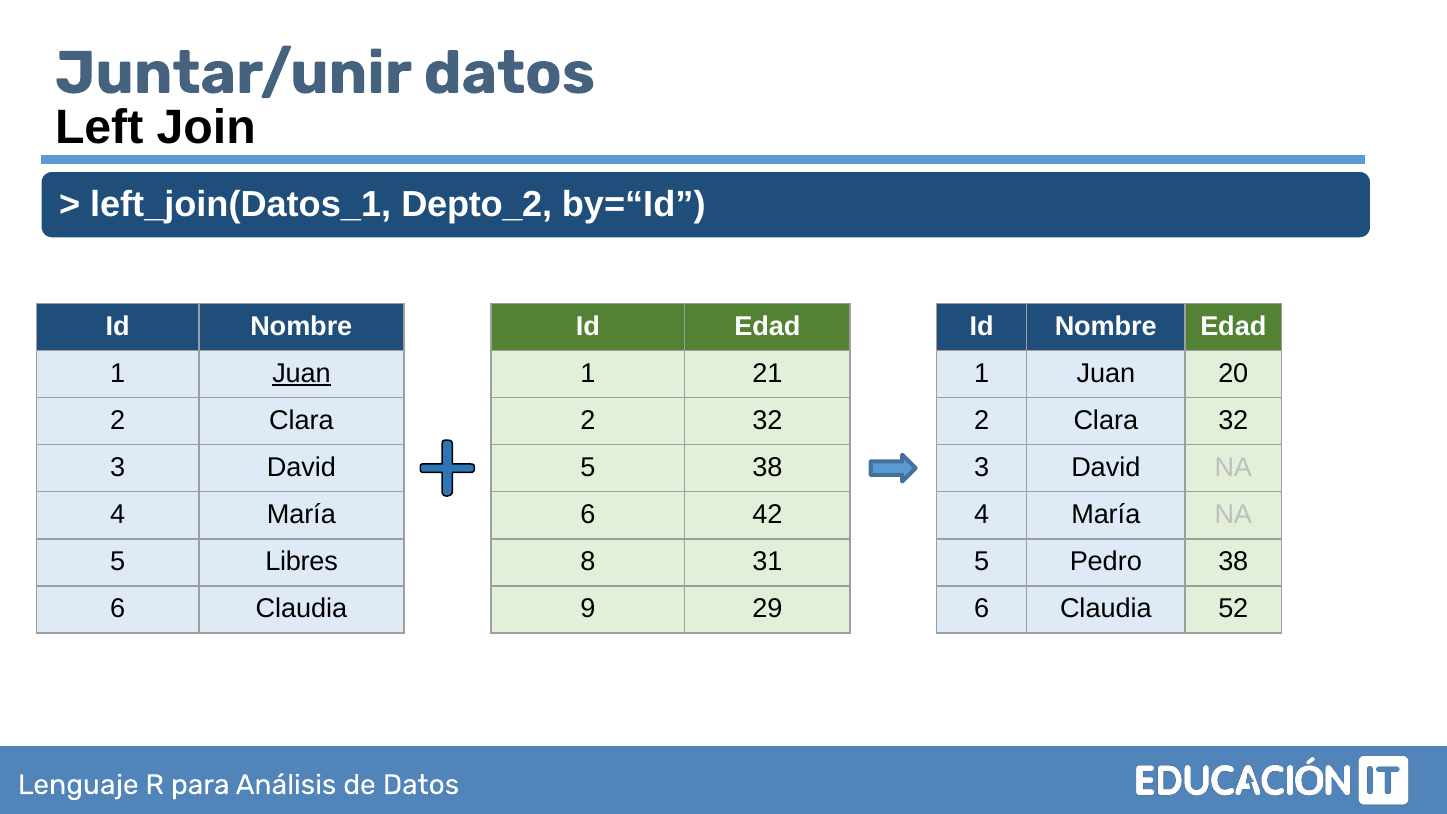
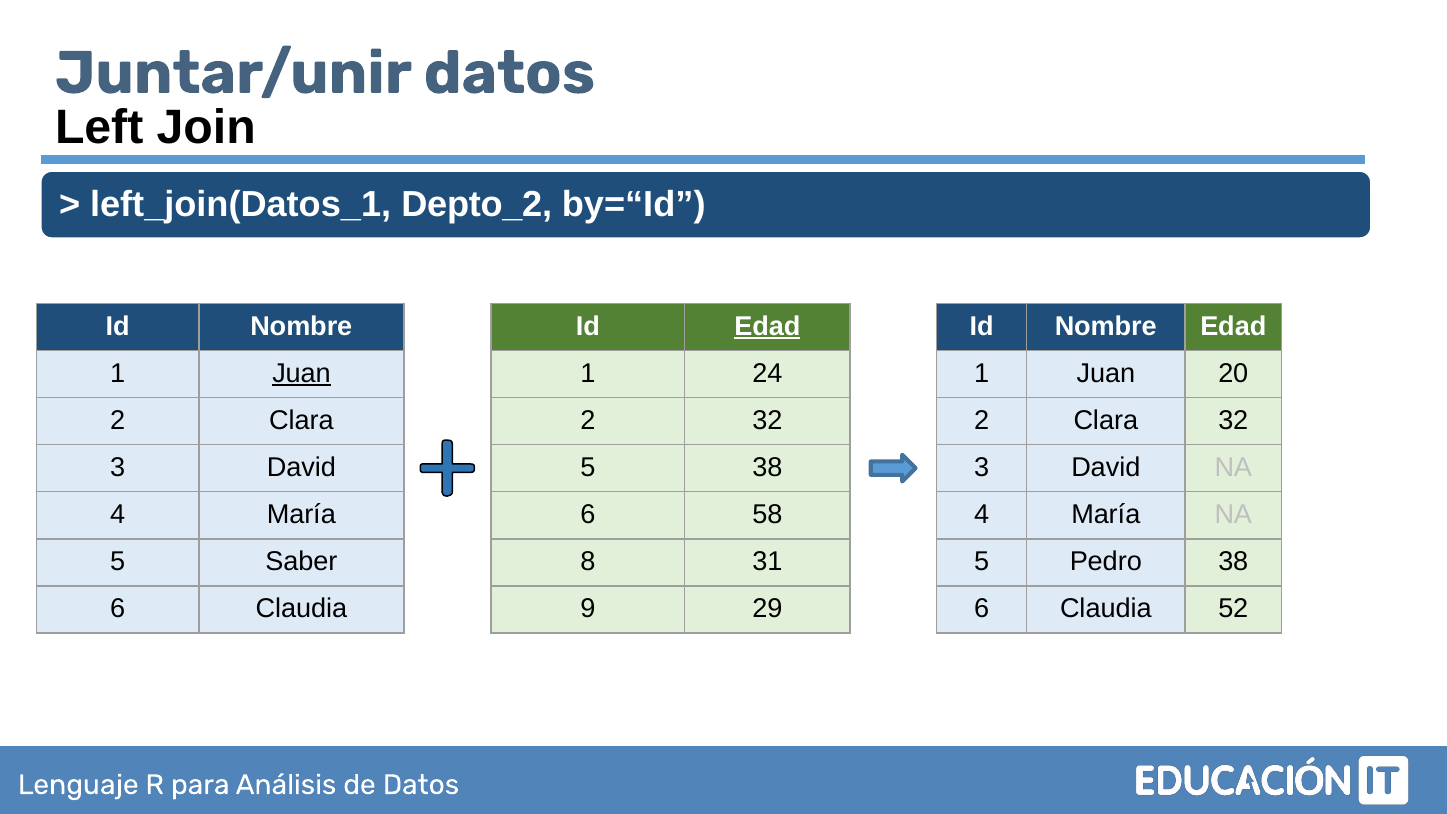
Edad at (767, 326) underline: none -> present
21: 21 -> 24
42: 42 -> 58
Libres: Libres -> Saber
